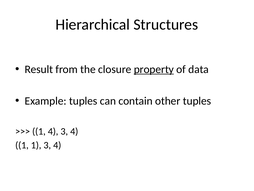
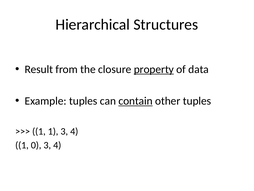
contain underline: none -> present
1 4: 4 -> 1
1 1: 1 -> 0
